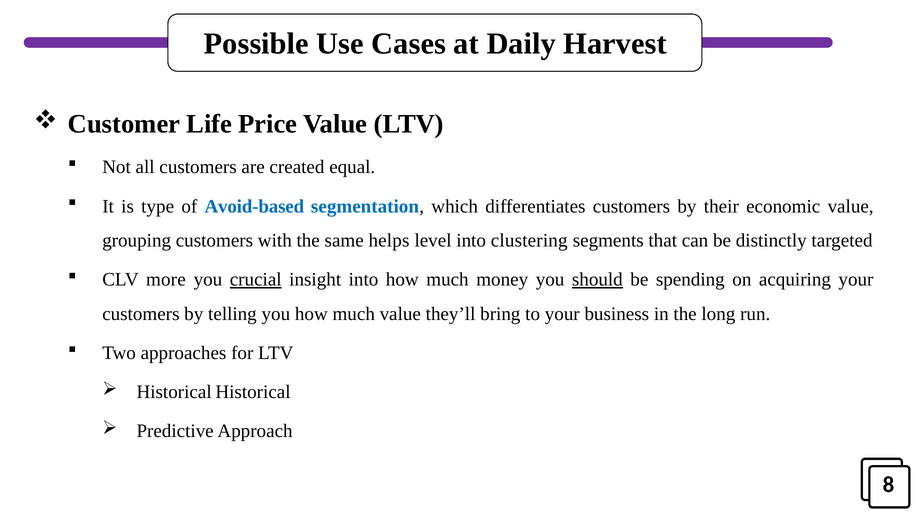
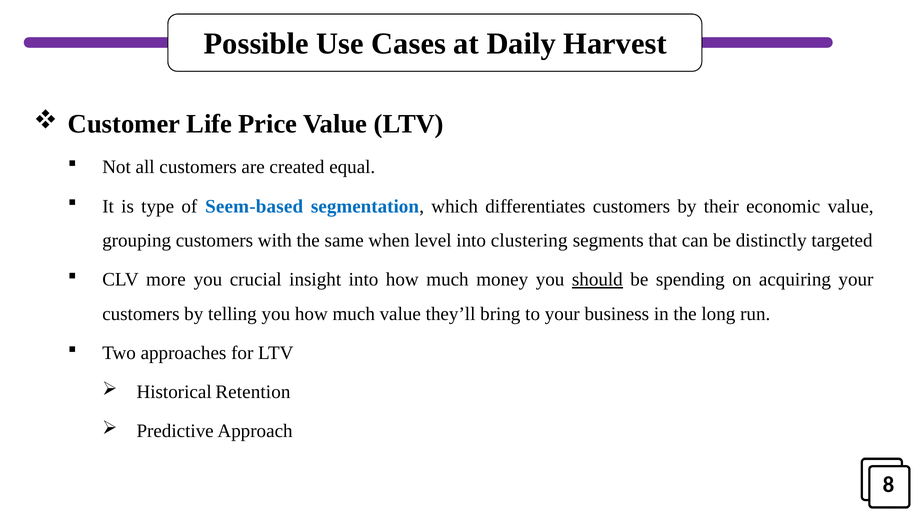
Avoid-based: Avoid-based -> Seem-based
helps: helps -> when
crucial underline: present -> none
Historical Historical: Historical -> Retention
